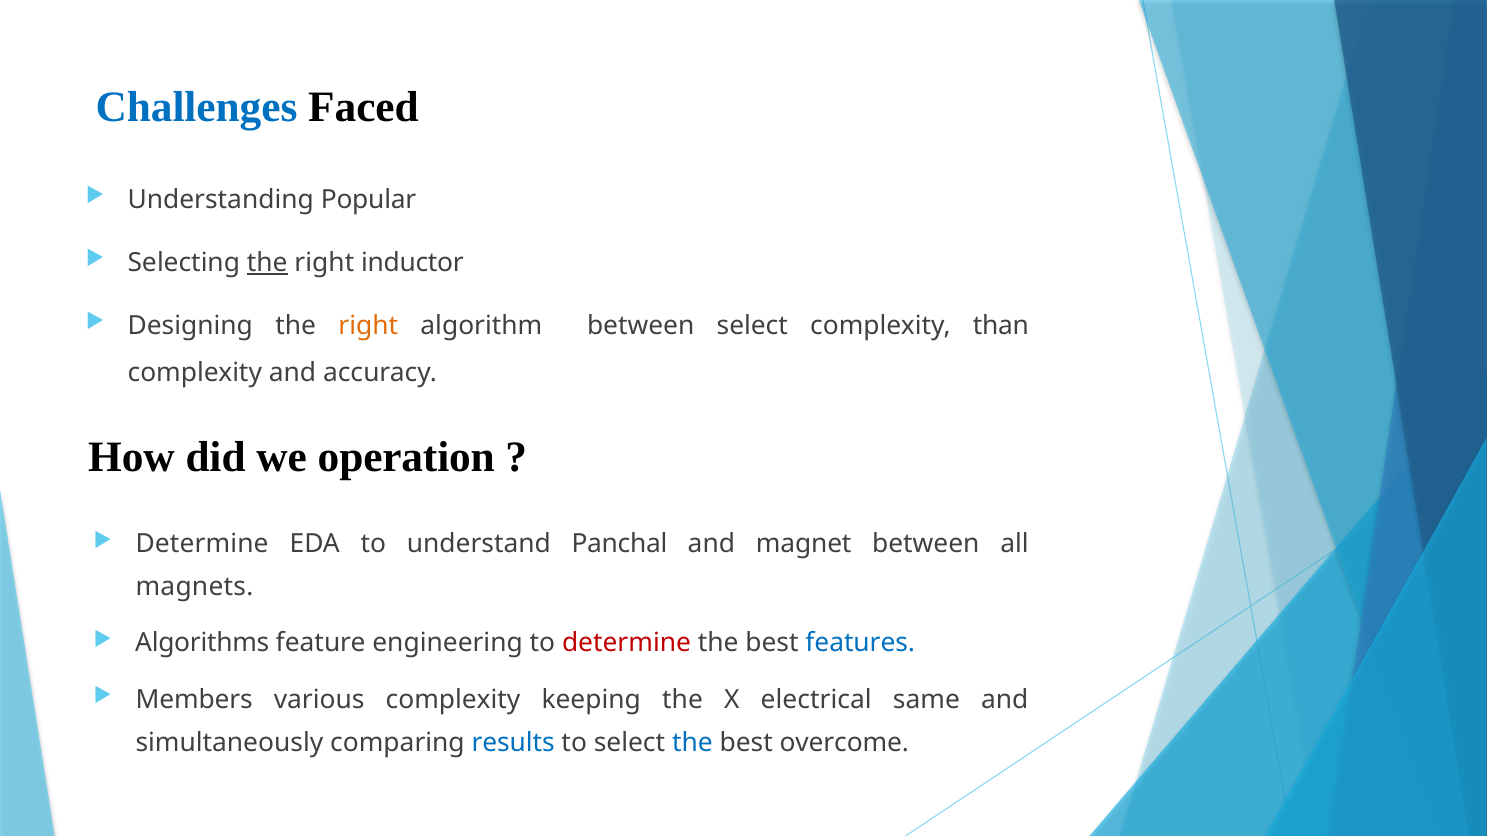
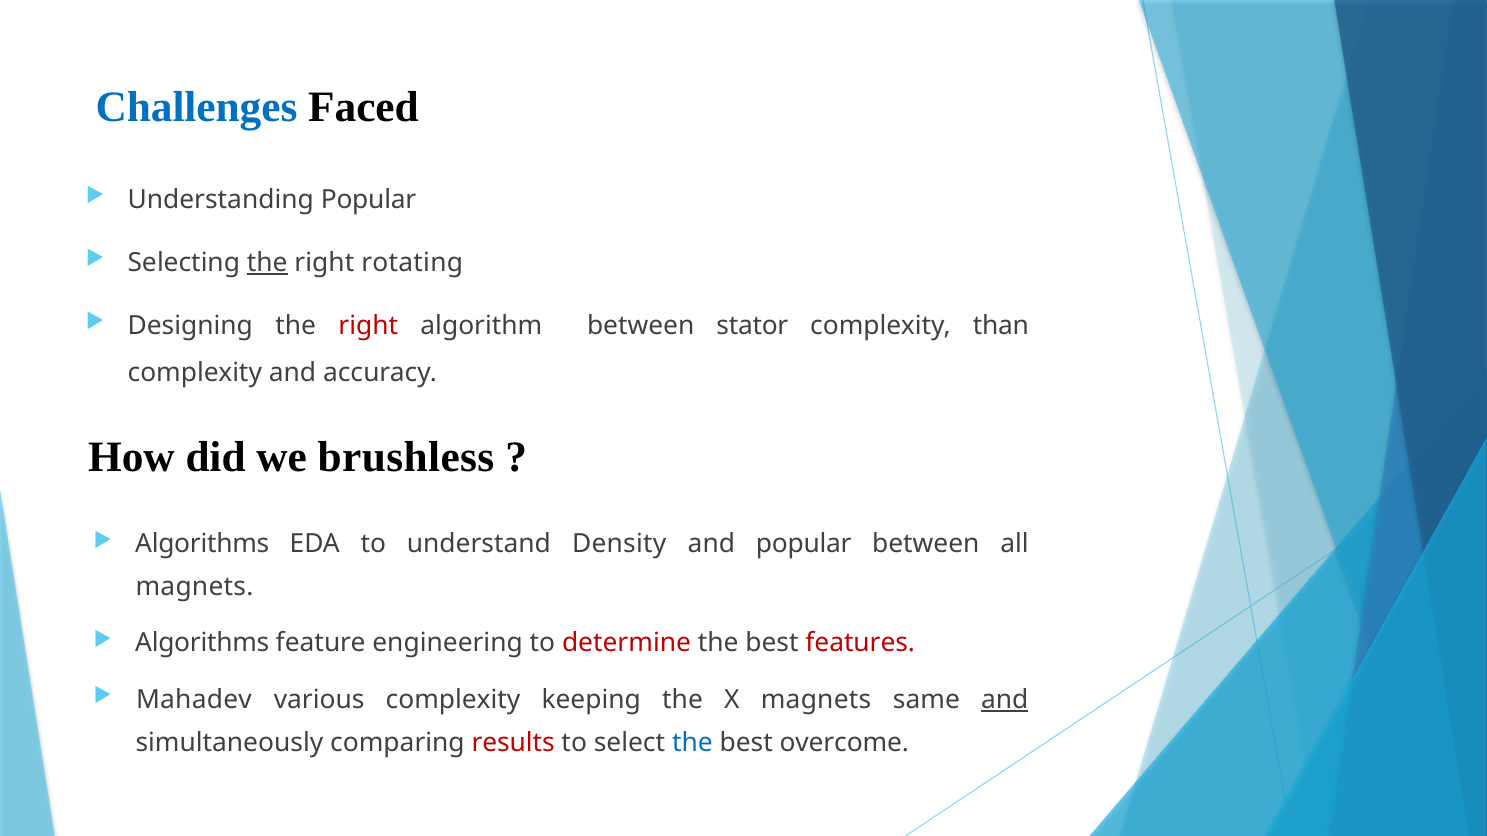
inductor: inductor -> rotating
right at (368, 326) colour: orange -> red
between select: select -> stator
operation: operation -> brushless
Determine at (202, 544): Determine -> Algorithms
Panchal: Panchal -> Density
and magnet: magnet -> popular
features colour: blue -> red
Members: Members -> Mahadev
X electrical: electrical -> magnets
and at (1005, 700) underline: none -> present
results colour: blue -> red
